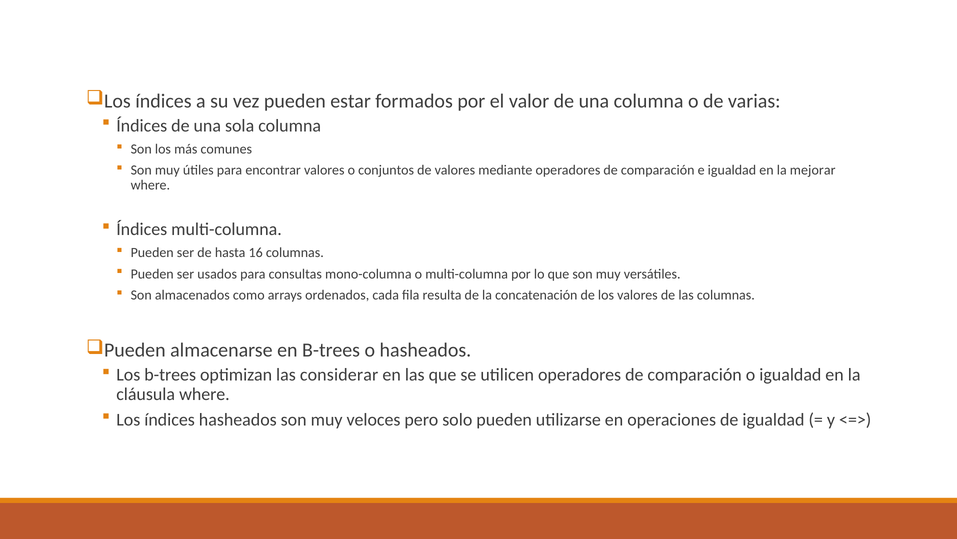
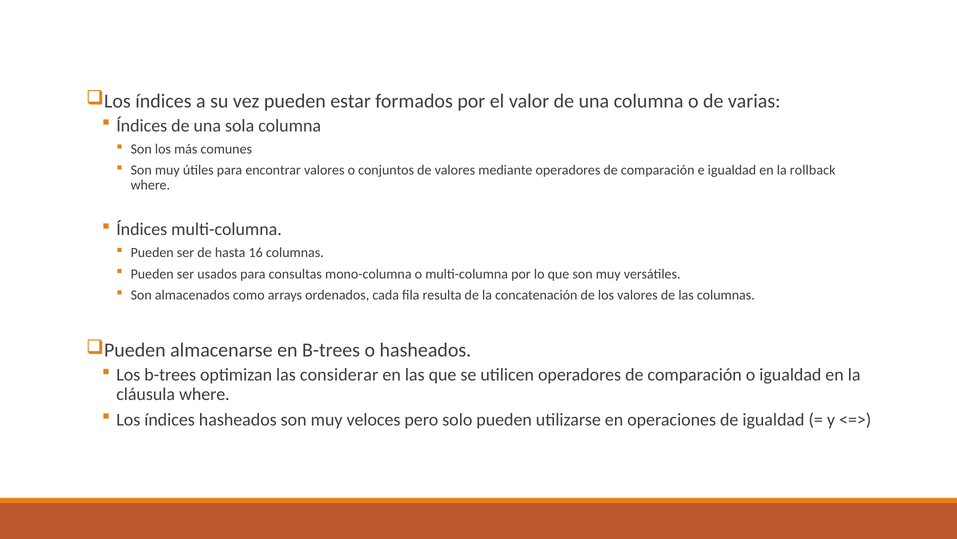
mejorar: mejorar -> rollback
